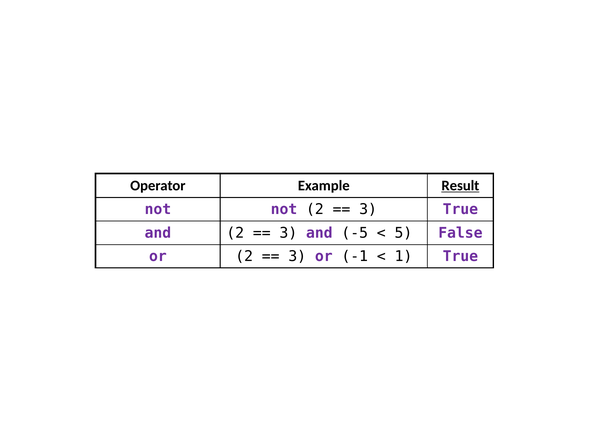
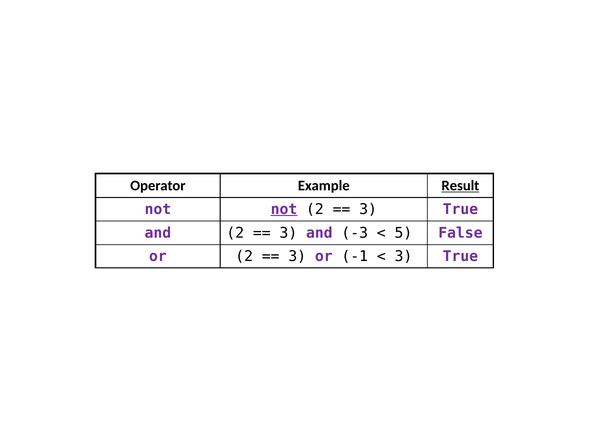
not at (284, 209) underline: none -> present
-5: -5 -> -3
1 at (403, 256): 1 -> 3
